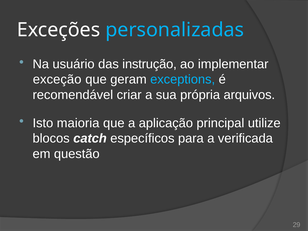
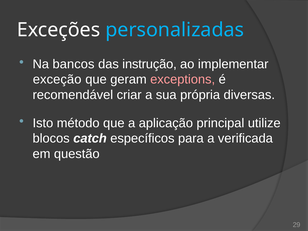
usuário: usuário -> bancos
exceptions colour: light blue -> pink
arquivos: arquivos -> diversas
maioria: maioria -> método
